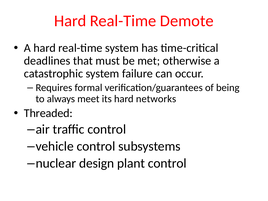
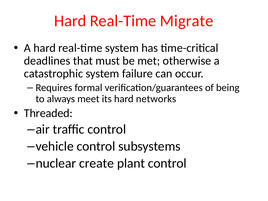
Demote: Demote -> Migrate
design: design -> create
